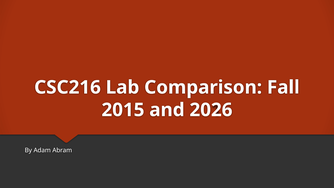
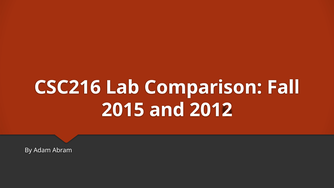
2026: 2026 -> 2012
